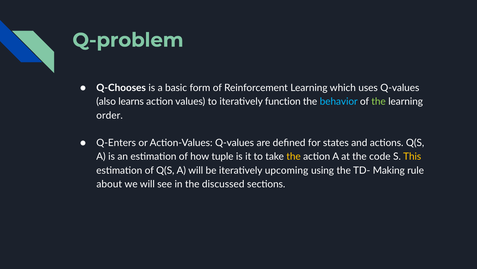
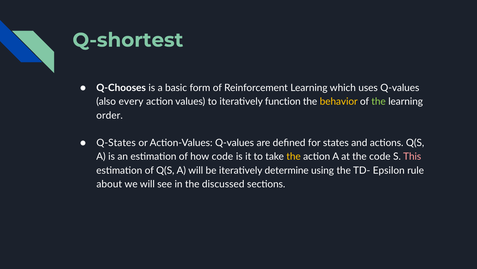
Q-problem: Q-problem -> Q-shortest
learns: learns -> every
behavior colour: light blue -> yellow
Q-Enters: Q-Enters -> Q-States
how tuple: tuple -> code
This colour: yellow -> pink
upcoming: upcoming -> determine
Making: Making -> Epsilon
